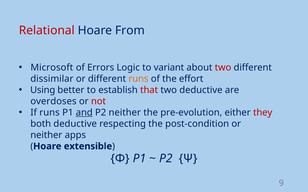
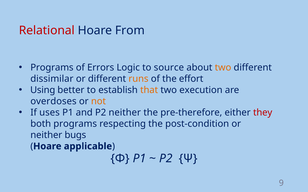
Microsoft at (52, 68): Microsoft -> Programs
variant: variant -> source
two at (223, 68) colour: red -> orange
that colour: red -> orange
two deductive: deductive -> execution
not colour: red -> orange
If runs: runs -> uses
and underline: present -> none
pre-evolution: pre-evolution -> pre-therefore
both deductive: deductive -> programs
apps: apps -> bugs
extensible: extensible -> applicable
